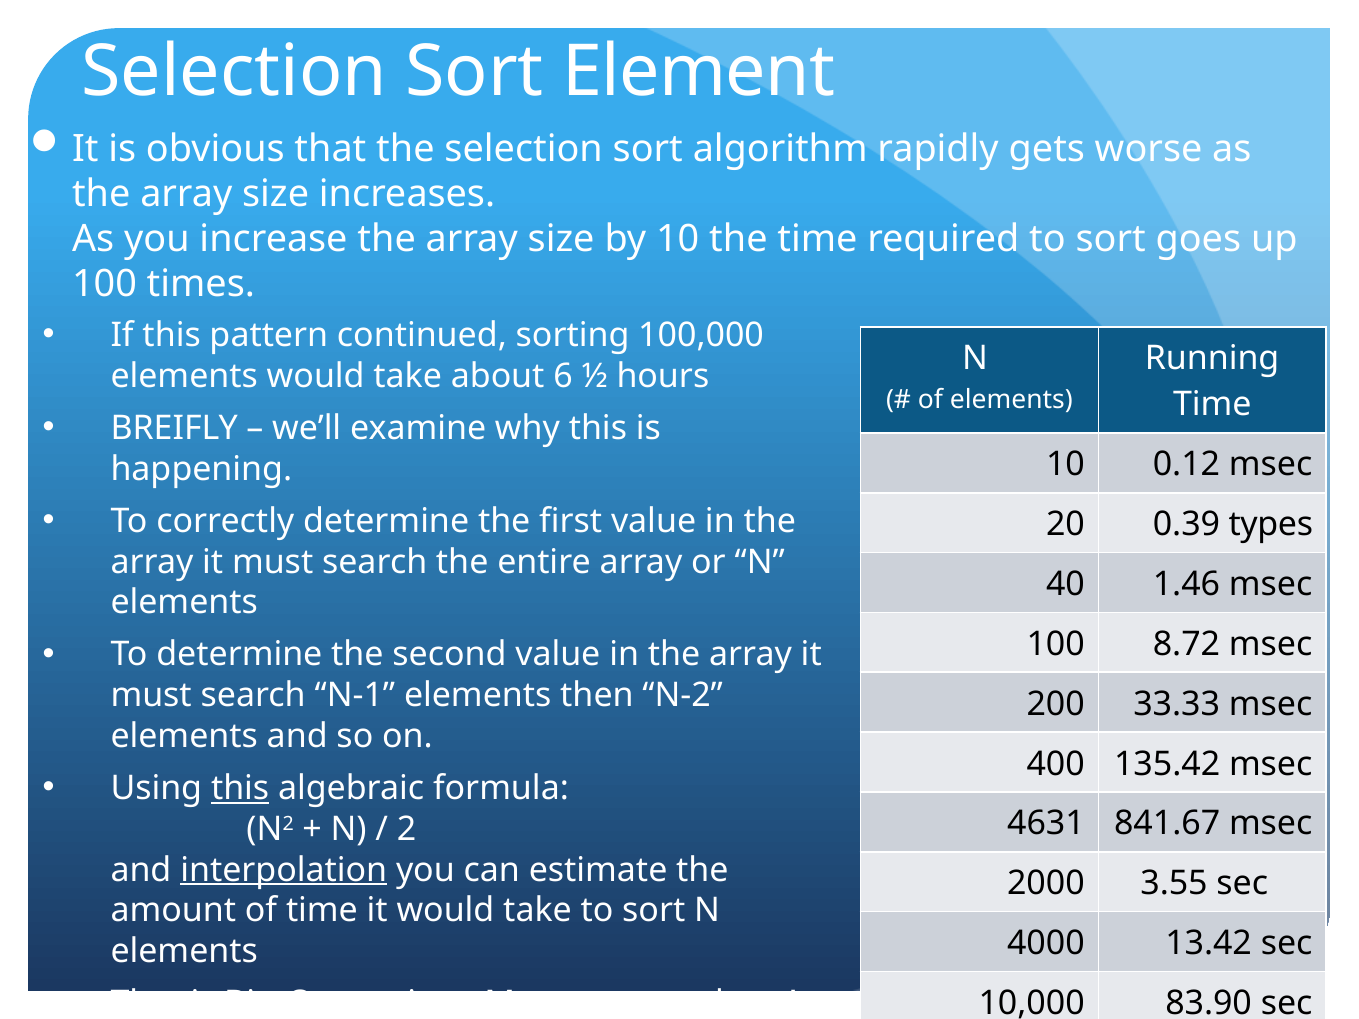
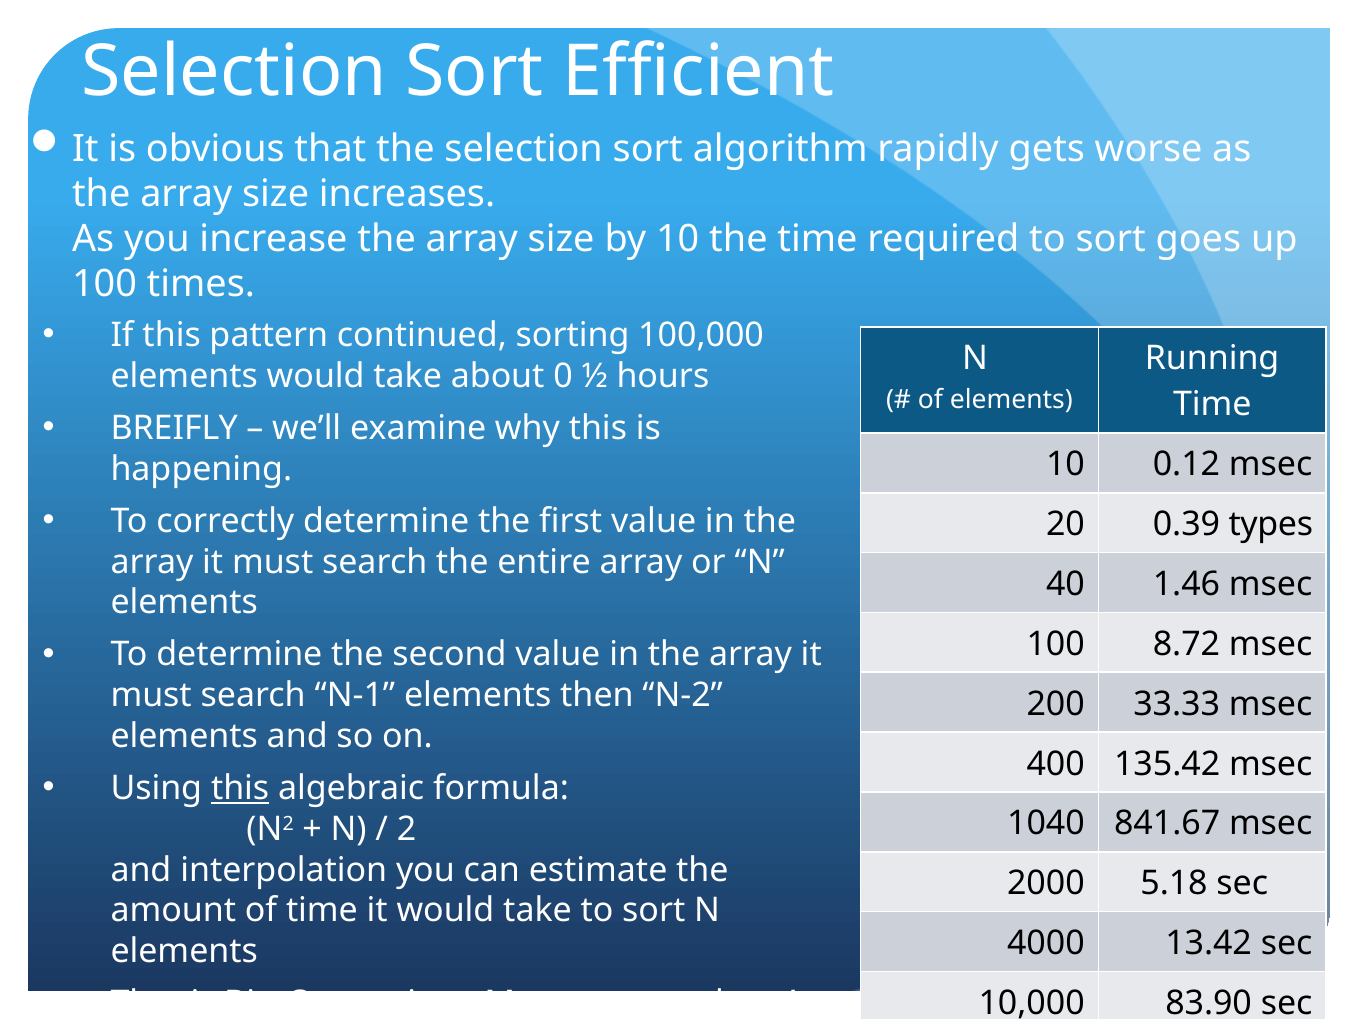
Element: Element -> Efficient
6: 6 -> 0
4631: 4631 -> 1040
interpolation underline: present -> none
3.55: 3.55 -> 5.18
